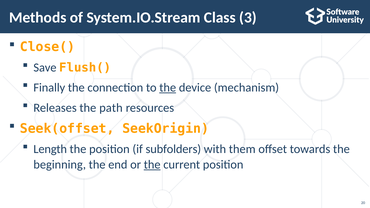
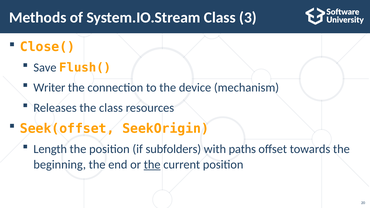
Finally: Finally -> Writer
the at (168, 88) underline: present -> none
the path: path -> class
them: them -> paths
